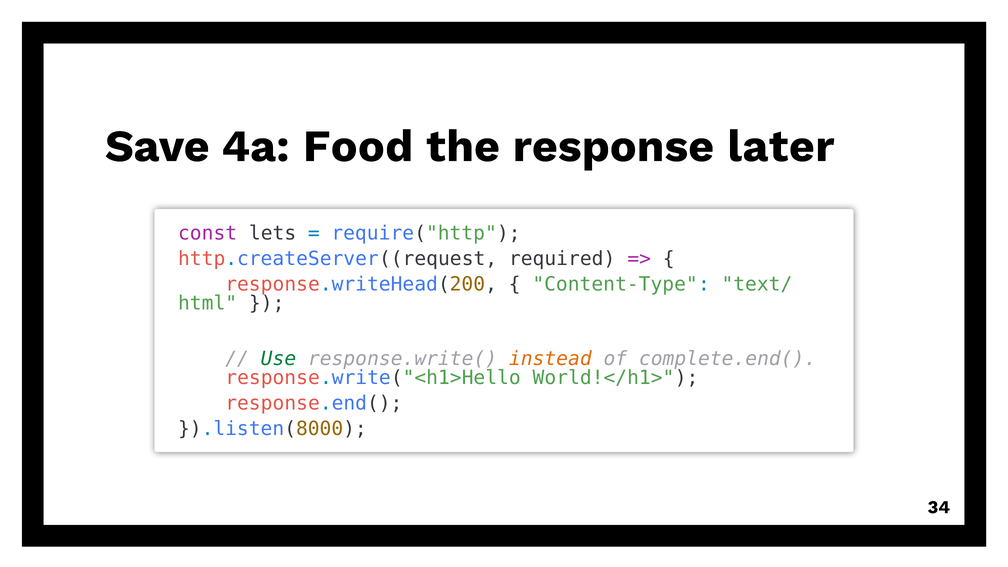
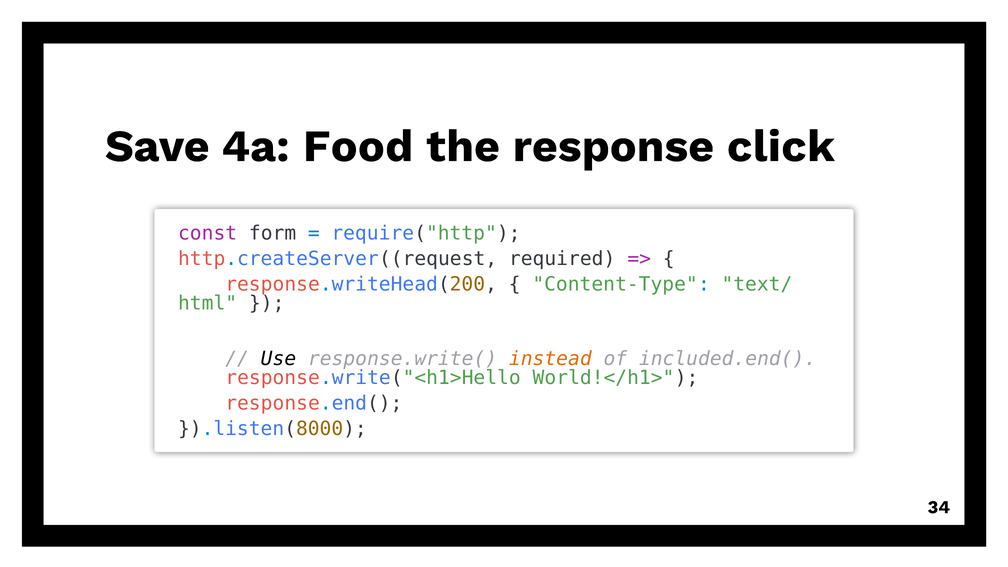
later: later -> click
lets: lets -> form
Use colour: green -> black
complete.end(: complete.end( -> included.end(
